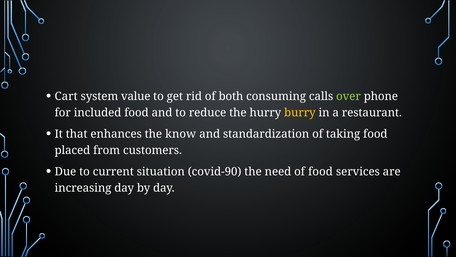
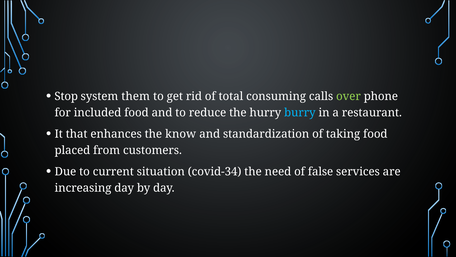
Cart: Cart -> Stop
value: value -> them
both: both -> total
burry colour: yellow -> light blue
covid-90: covid-90 -> covid-34
of food: food -> false
